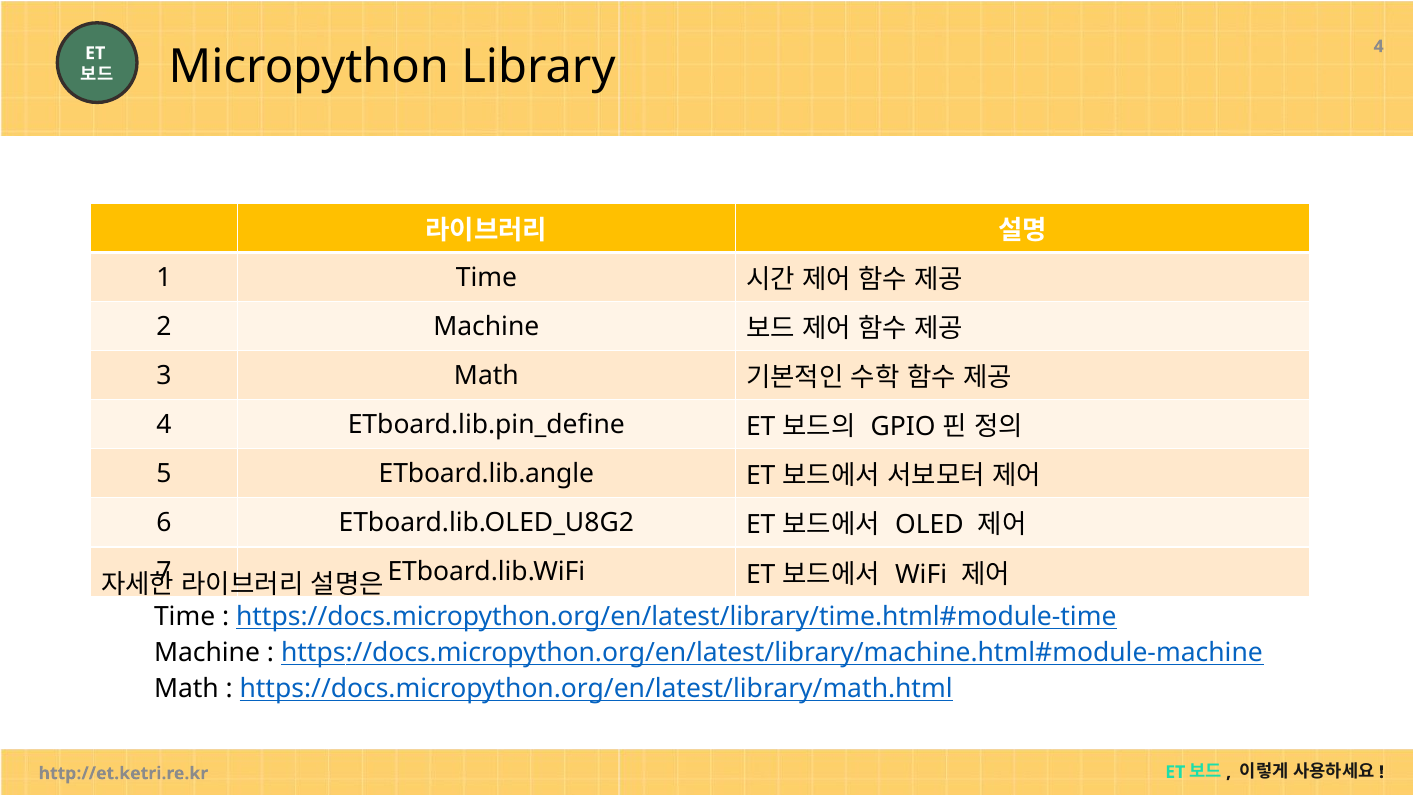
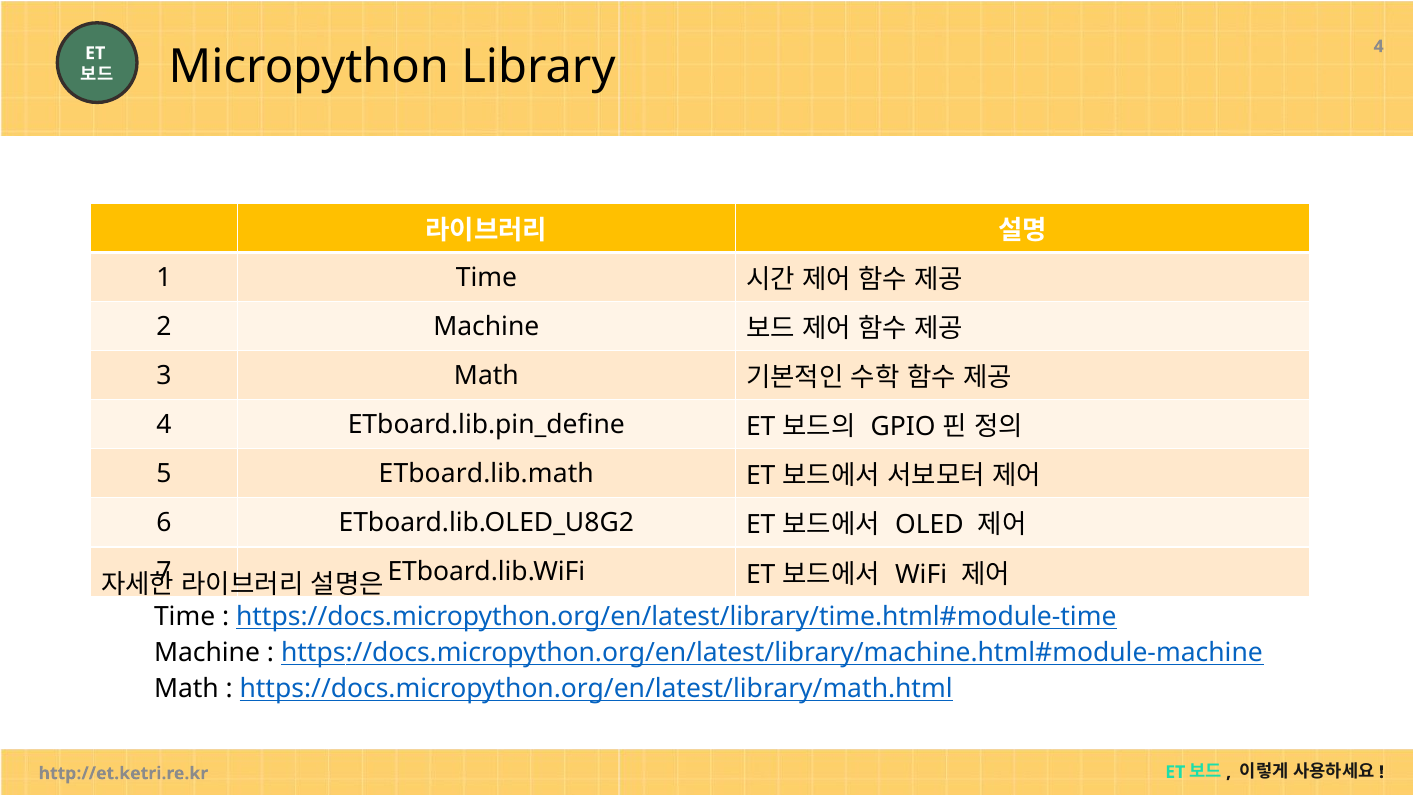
ETboard.lib.angle: ETboard.lib.angle -> ETboard.lib.math
